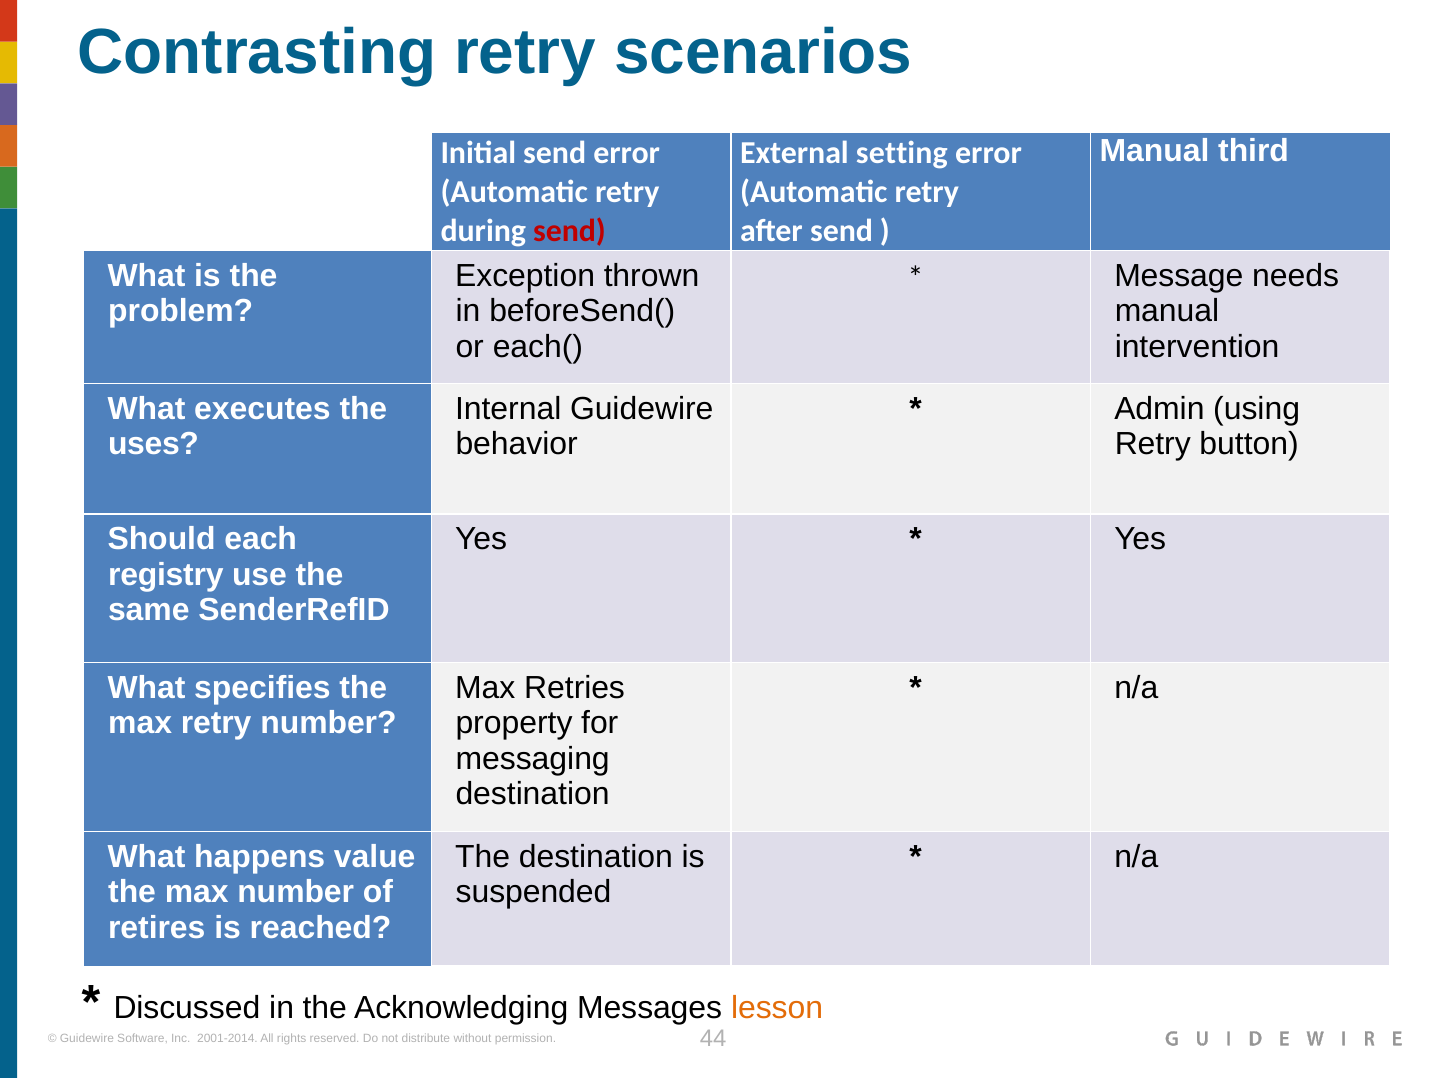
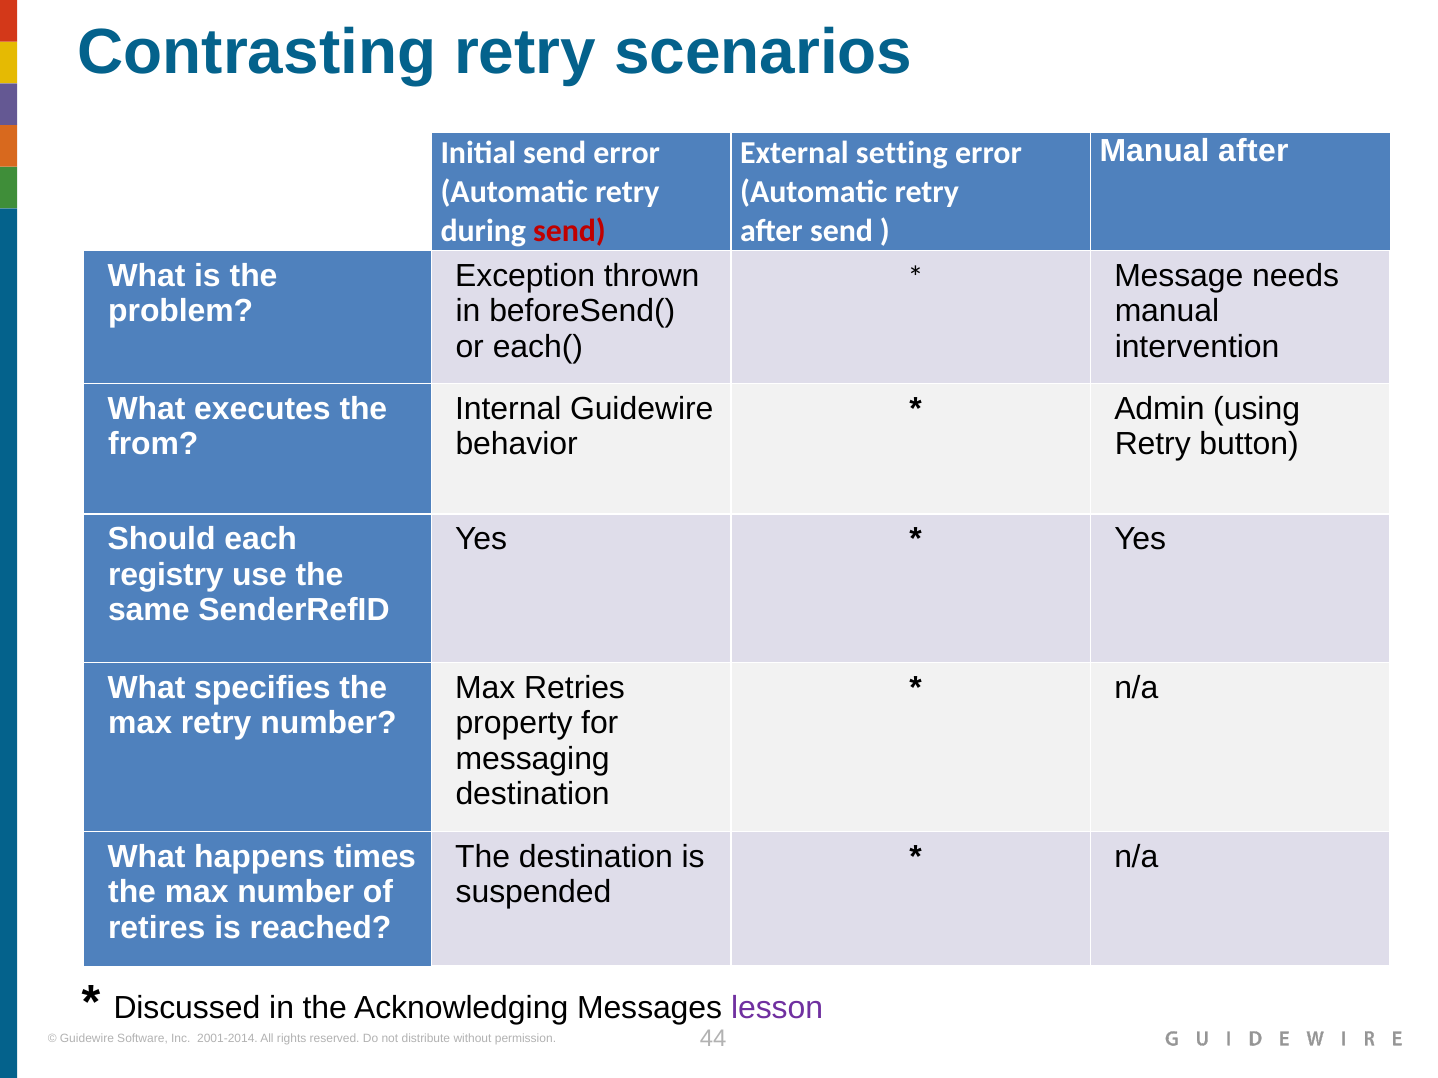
Manual third: third -> after
uses: uses -> from
value: value -> times
lesson colour: orange -> purple
